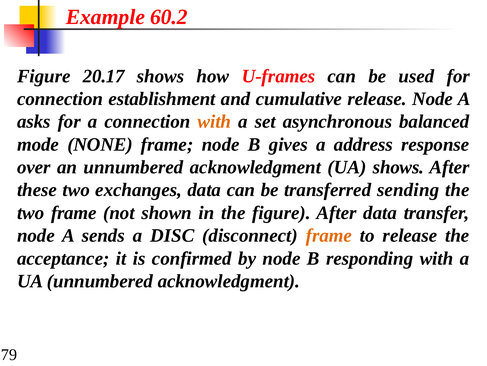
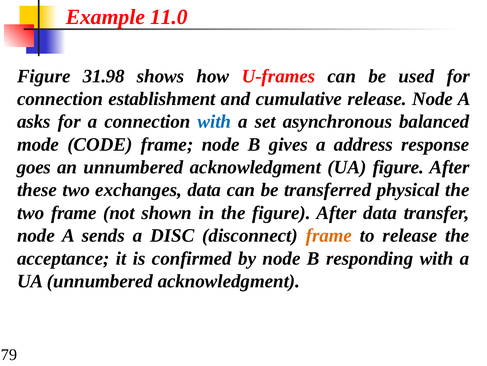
60.2: 60.2 -> 11.0
20.17: 20.17 -> 31.98
with at (214, 121) colour: orange -> blue
NONE: NONE -> CODE
over: over -> goes
UA shows: shows -> figure
sending: sending -> physical
